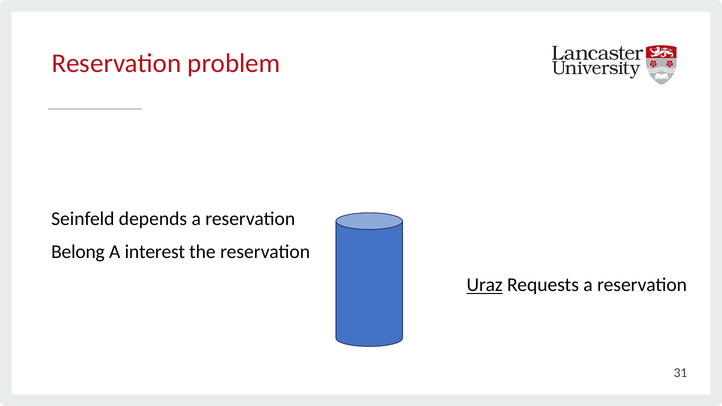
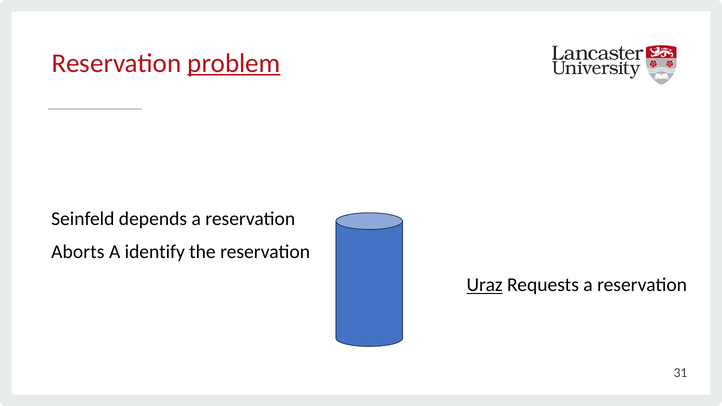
problem underline: none -> present
Belong: Belong -> Aborts
interest: interest -> identify
